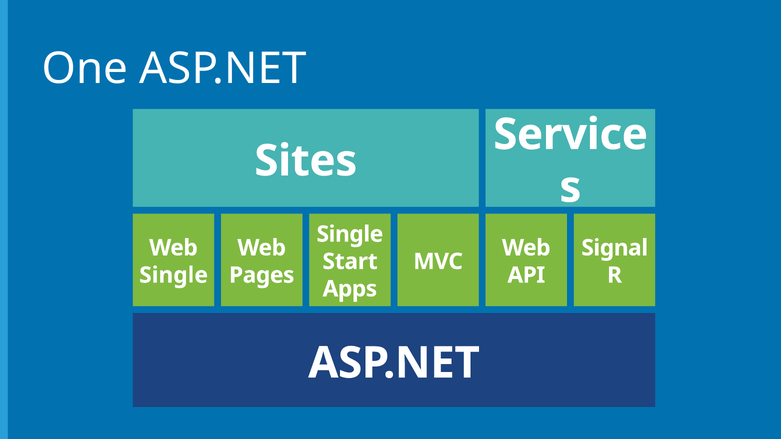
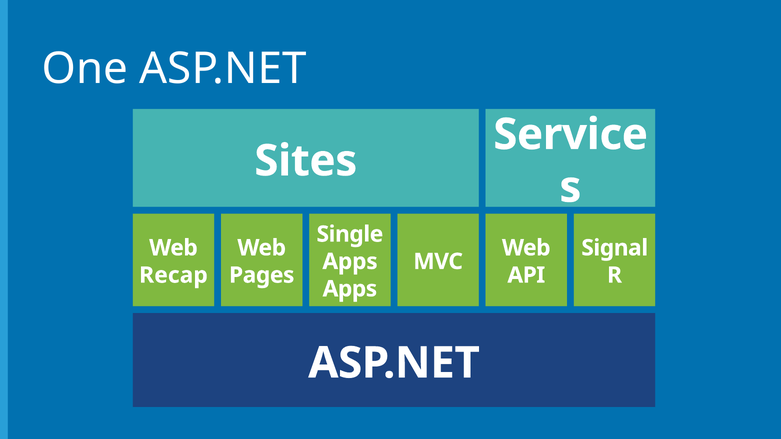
Start at (350, 262): Start -> Apps
Single at (174, 275): Single -> Recap
